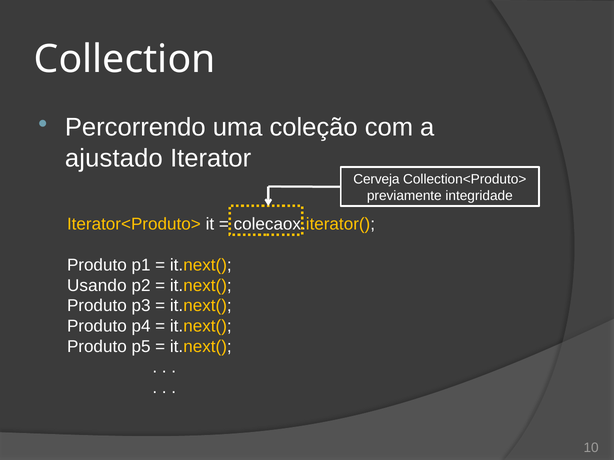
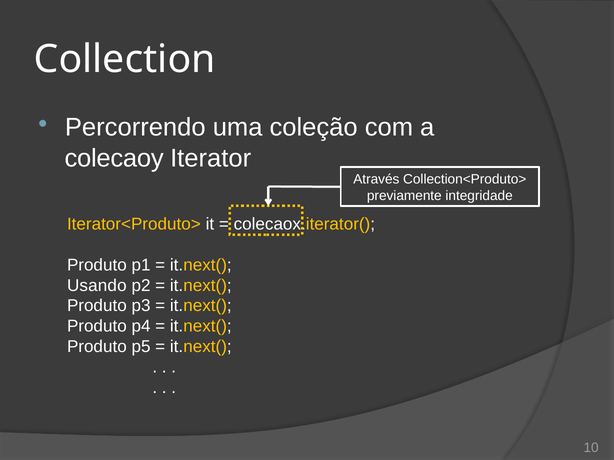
ajustado: ajustado -> colecaoy
Cerveja: Cerveja -> Através
